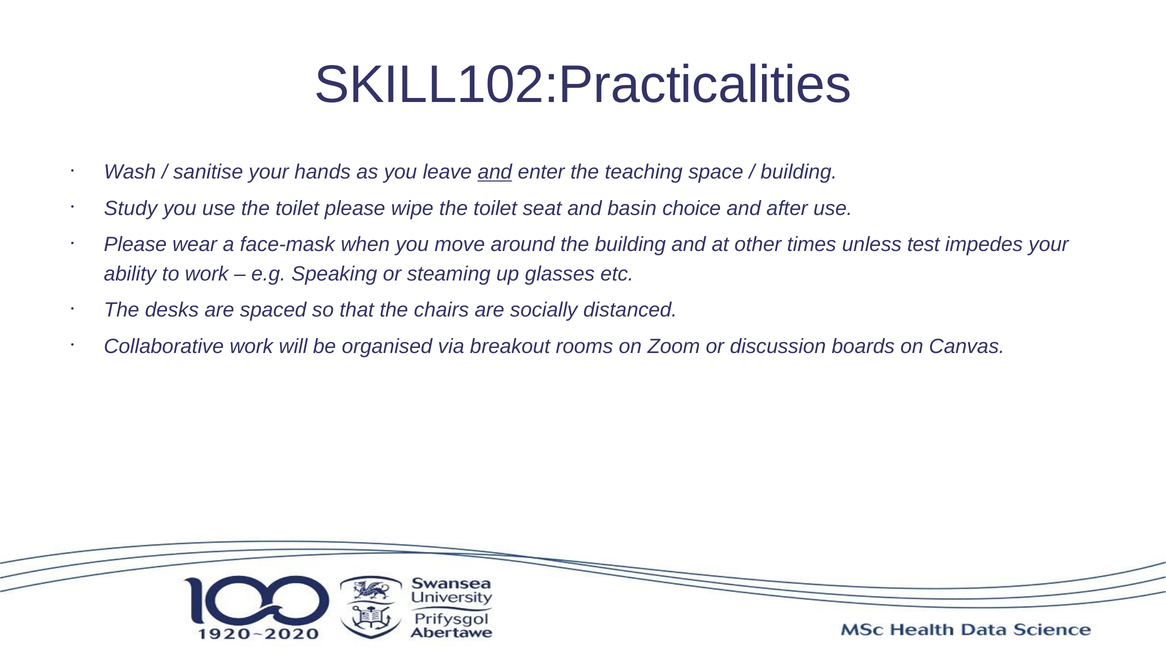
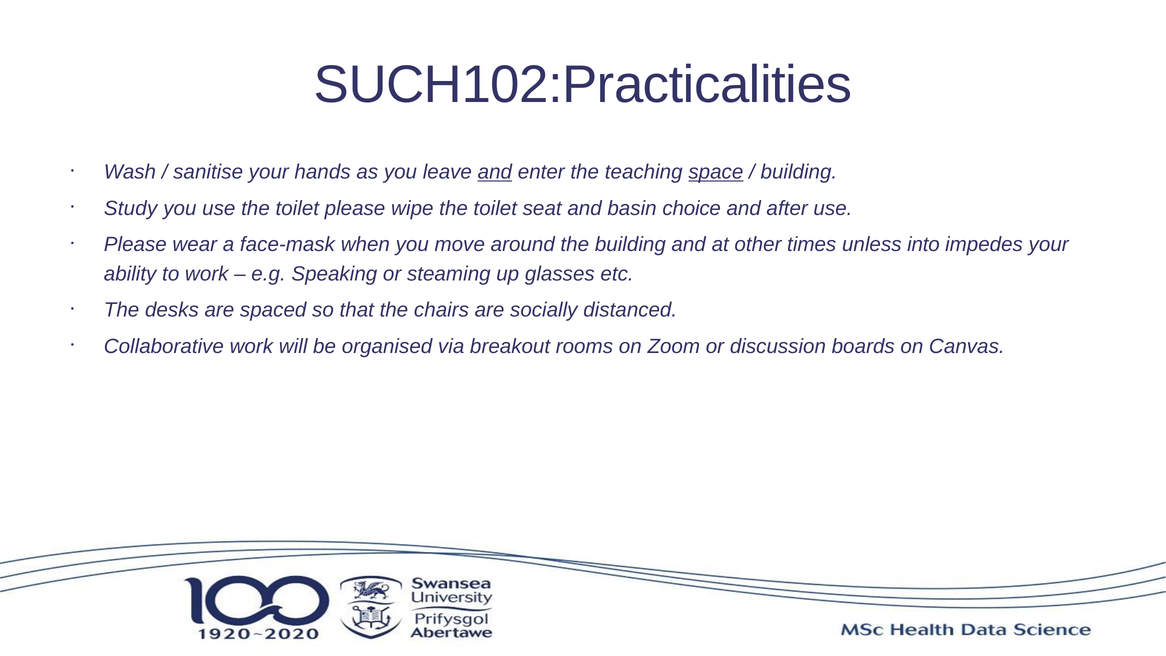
SKILL102:Practicalities: SKILL102:Practicalities -> SUCH102:Practicalities
space underline: none -> present
test: test -> into
